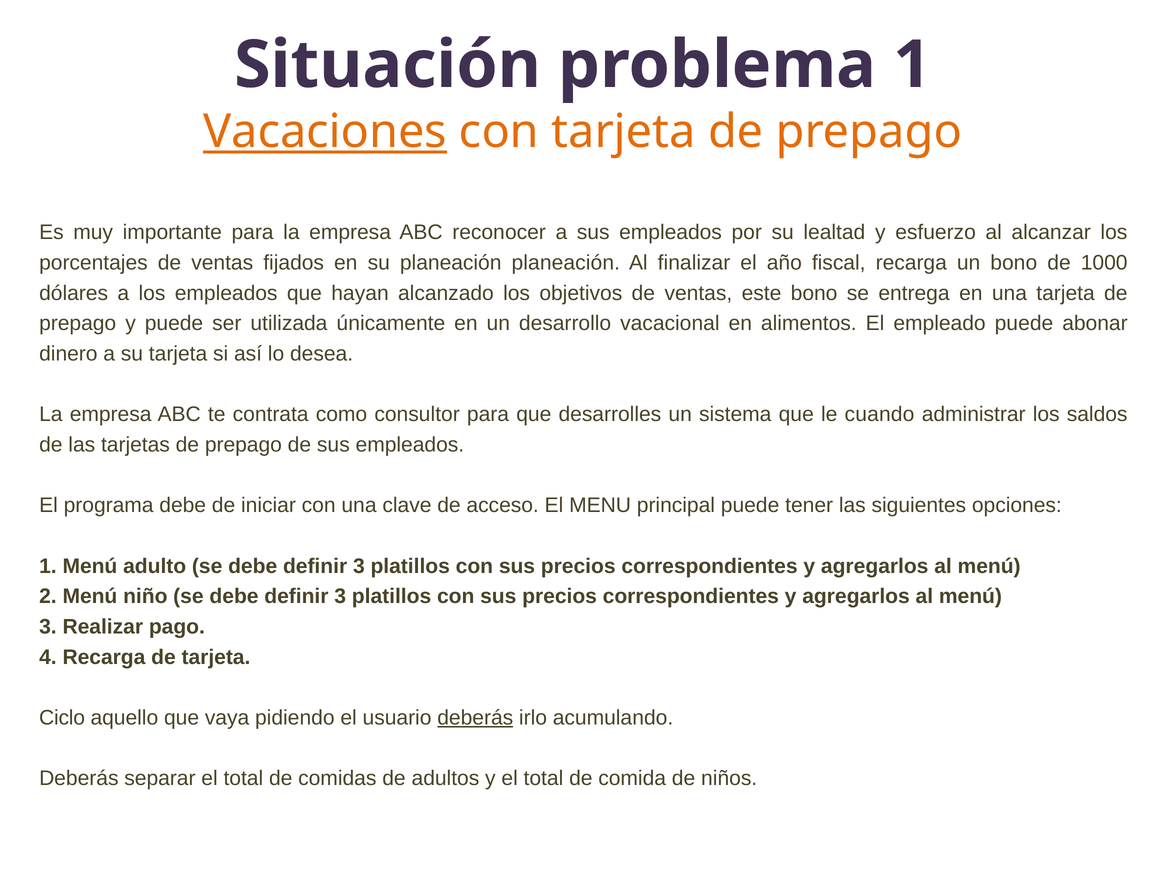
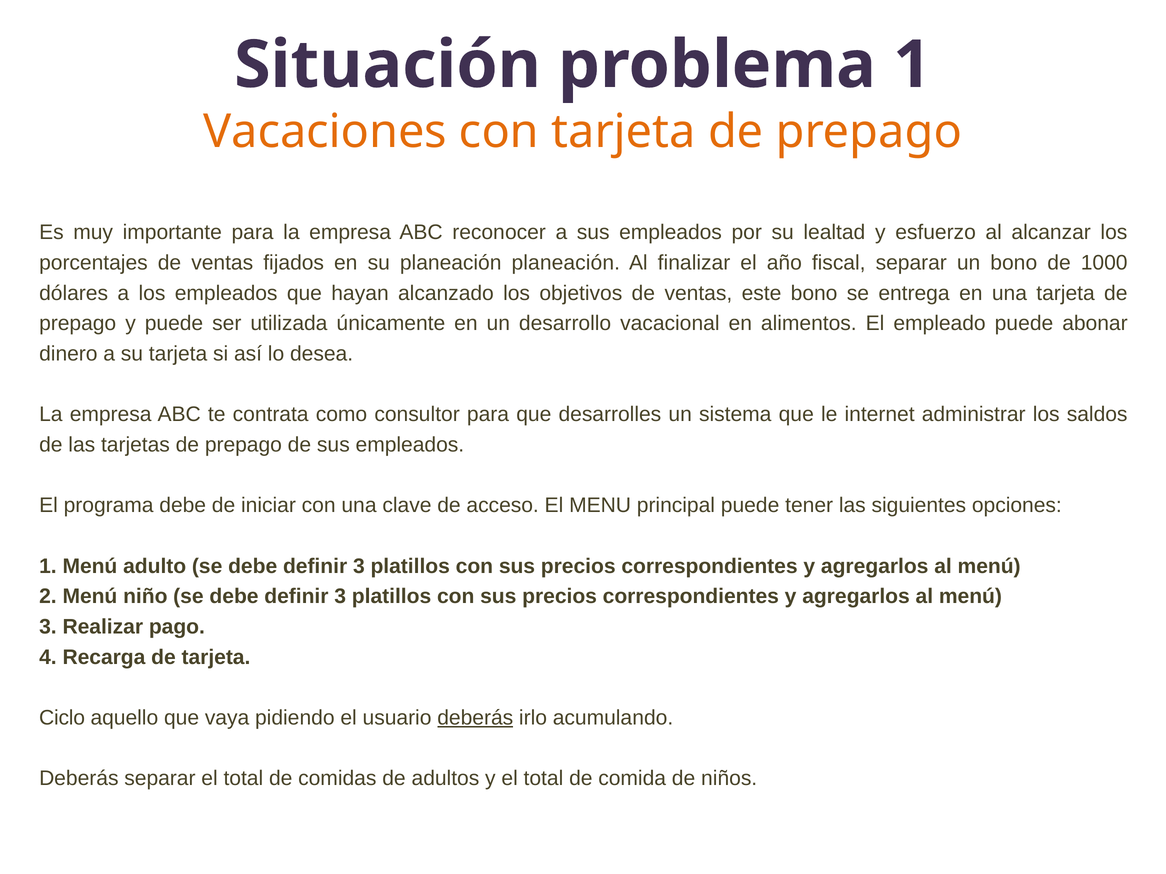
Vacaciones underline: present -> none
fiscal recarga: recarga -> separar
cuando: cuando -> internet
